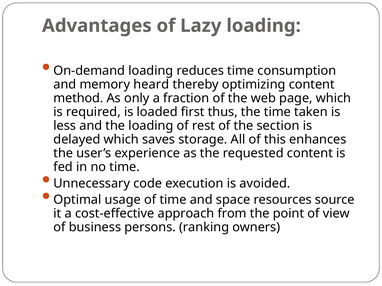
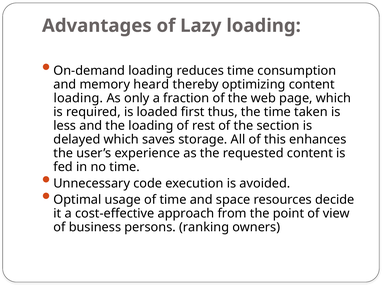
method at (78, 98): method -> loading
source: source -> decide
